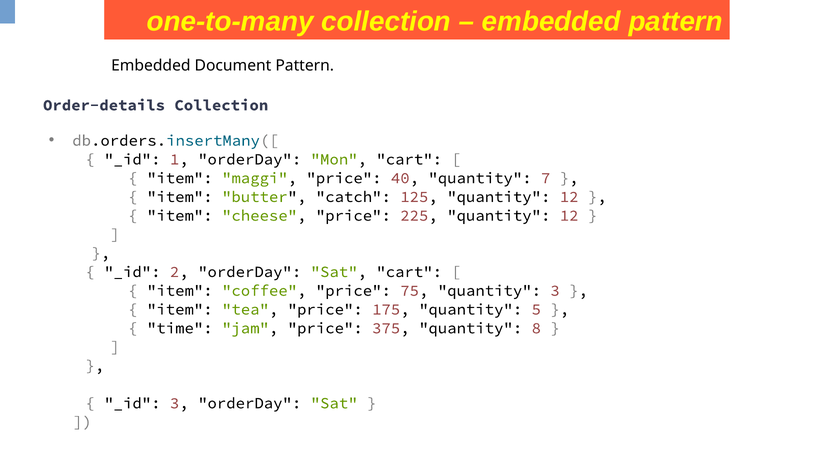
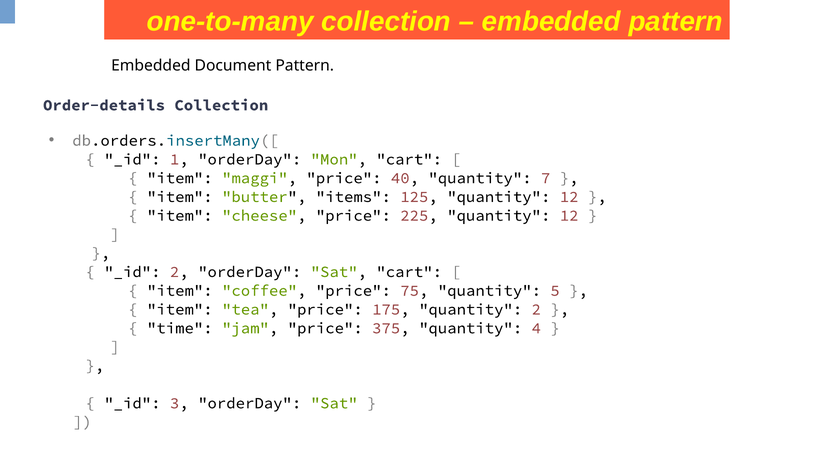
catch: catch -> items
quantity 3: 3 -> 5
quantity 5: 5 -> 2
8: 8 -> 4
